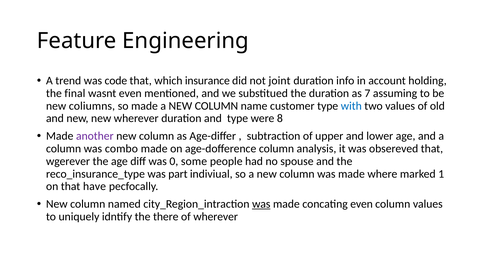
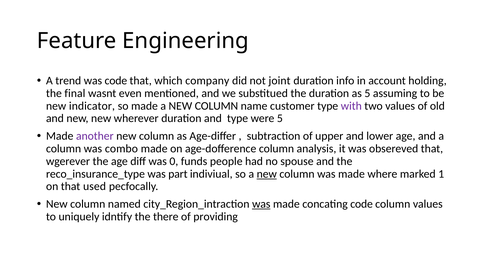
insurance: insurance -> company
as 7: 7 -> 5
coliumns: coliumns -> indicator
with colour: blue -> purple
were 8: 8 -> 5
some: some -> funds
new at (267, 174) underline: none -> present
have: have -> used
concating even: even -> code
of wherever: wherever -> providing
